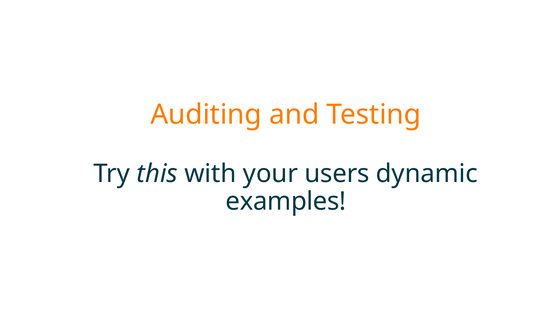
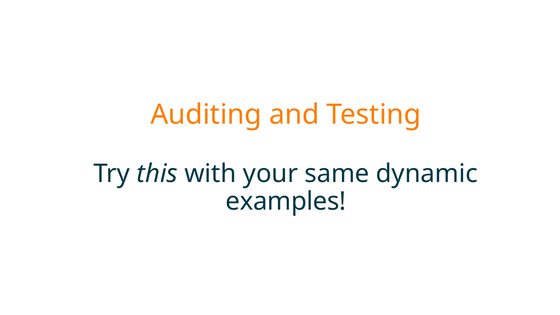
users: users -> same
